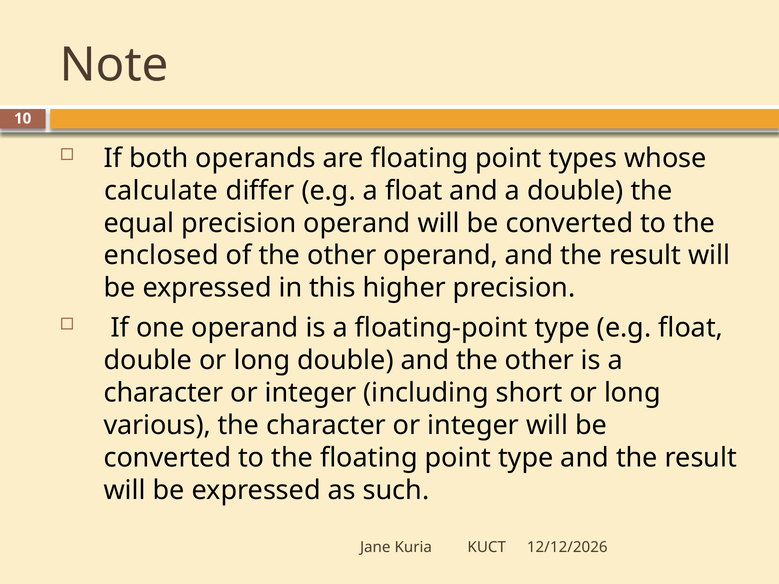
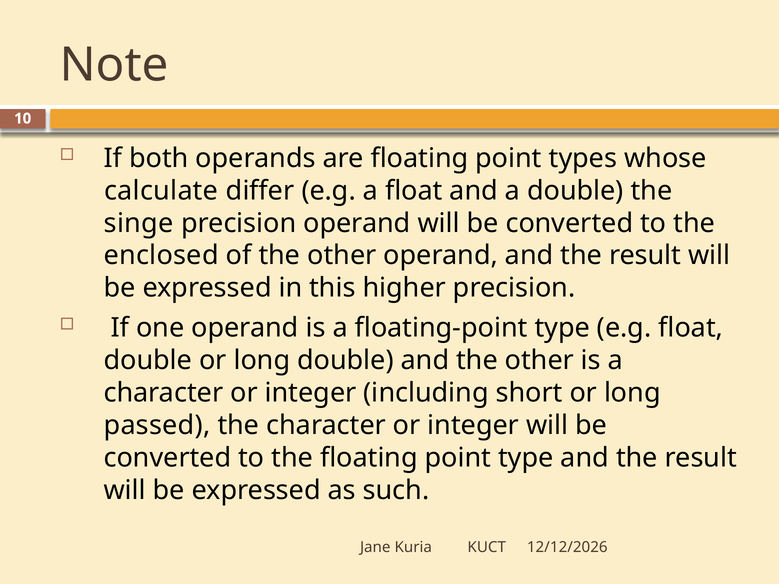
equal: equal -> singe
various: various -> passed
